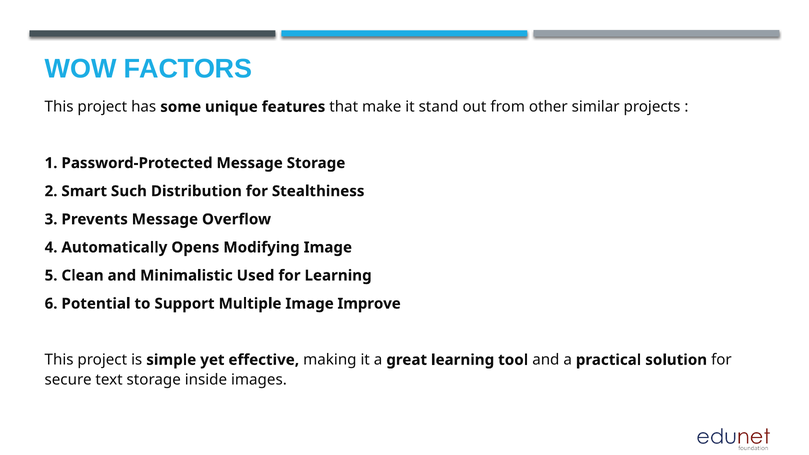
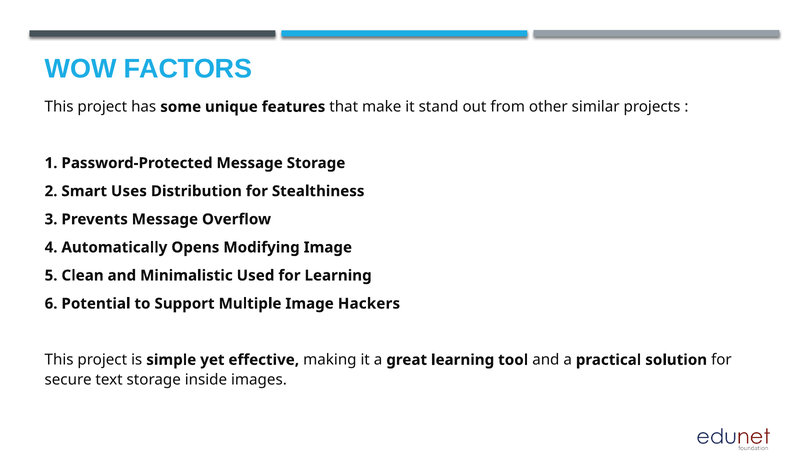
Such: Such -> Uses
Improve: Improve -> Hackers
